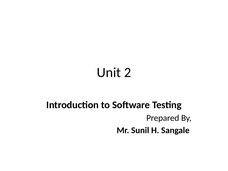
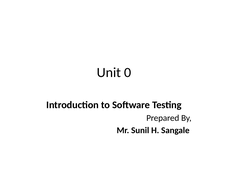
2: 2 -> 0
